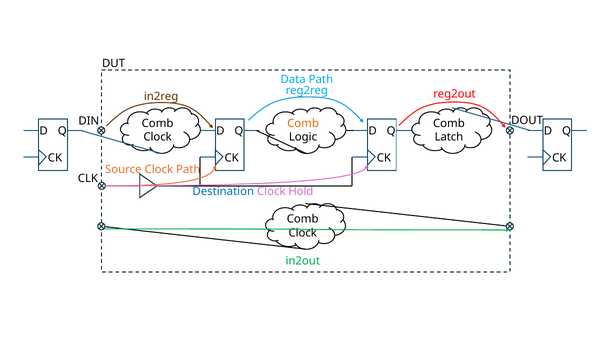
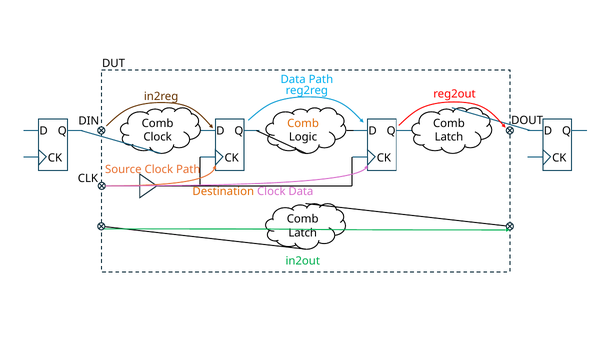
Destination colour: blue -> orange
Clock Hold: Hold -> Data
Clock at (303, 233): Clock -> Latch
